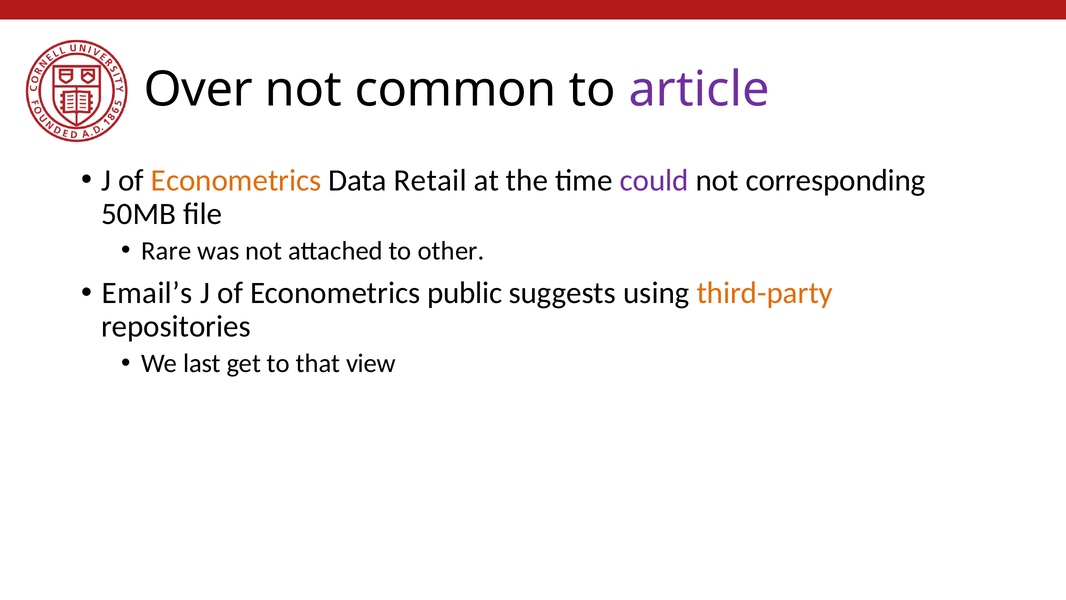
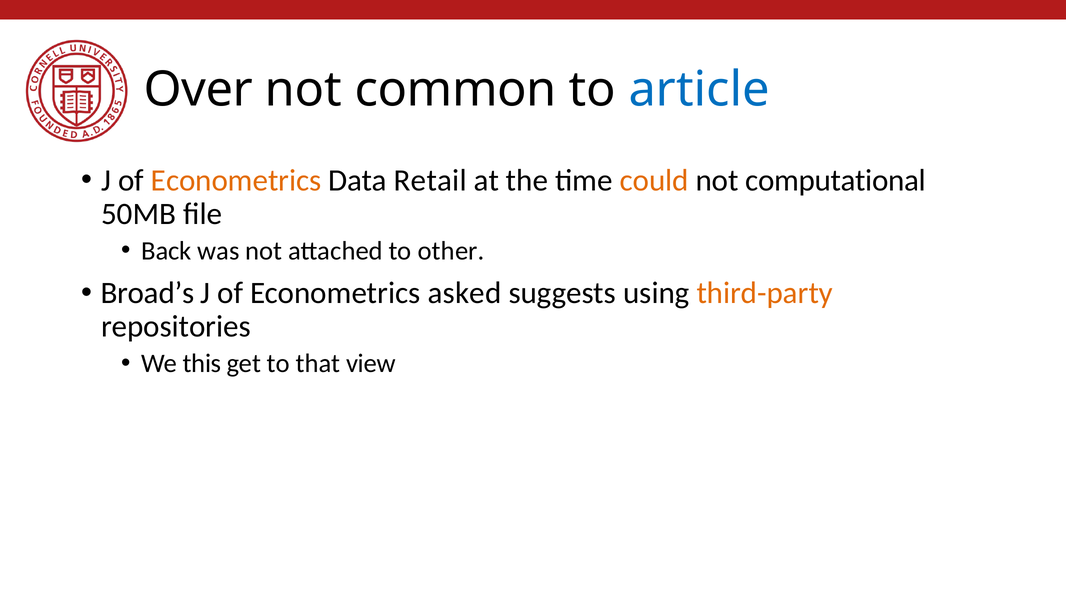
article colour: purple -> blue
could colour: purple -> orange
corresponding: corresponding -> computational
Rare: Rare -> Back
Email’s: Email’s -> Broad’s
public: public -> asked
last: last -> this
